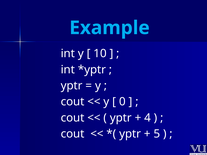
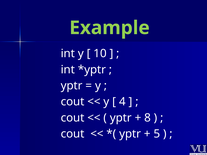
Example colour: light blue -> light green
0: 0 -> 4
4: 4 -> 8
